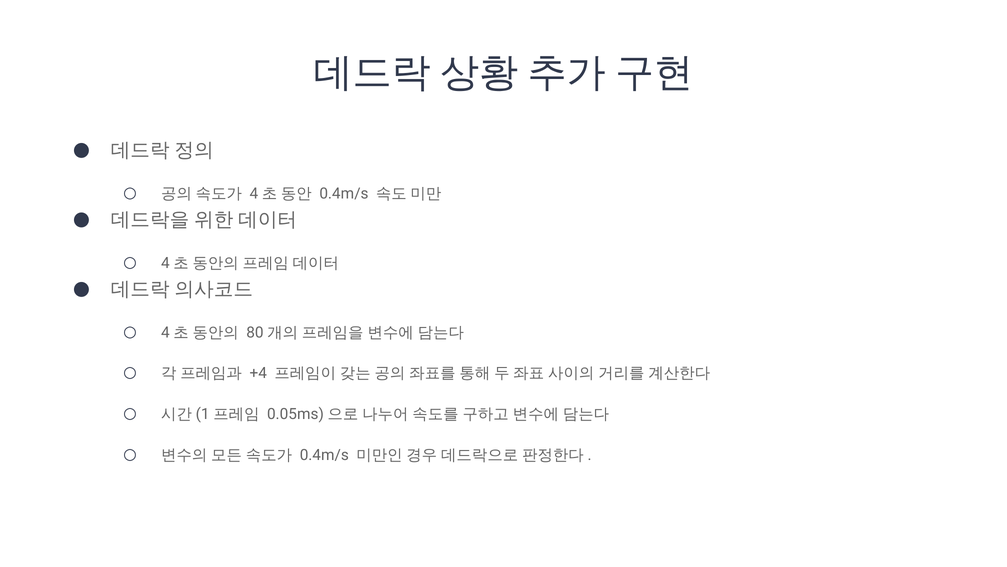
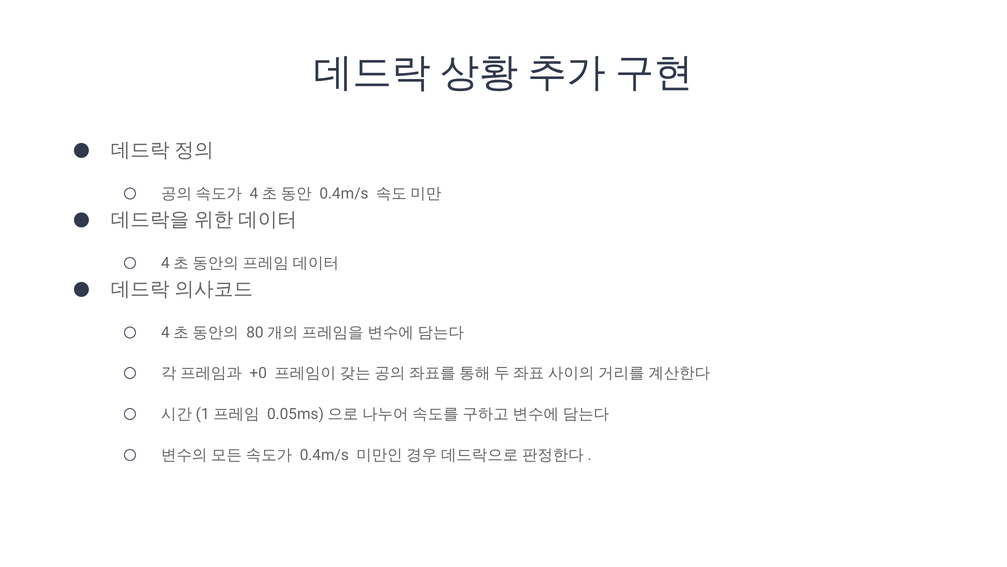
+4: +4 -> +0
